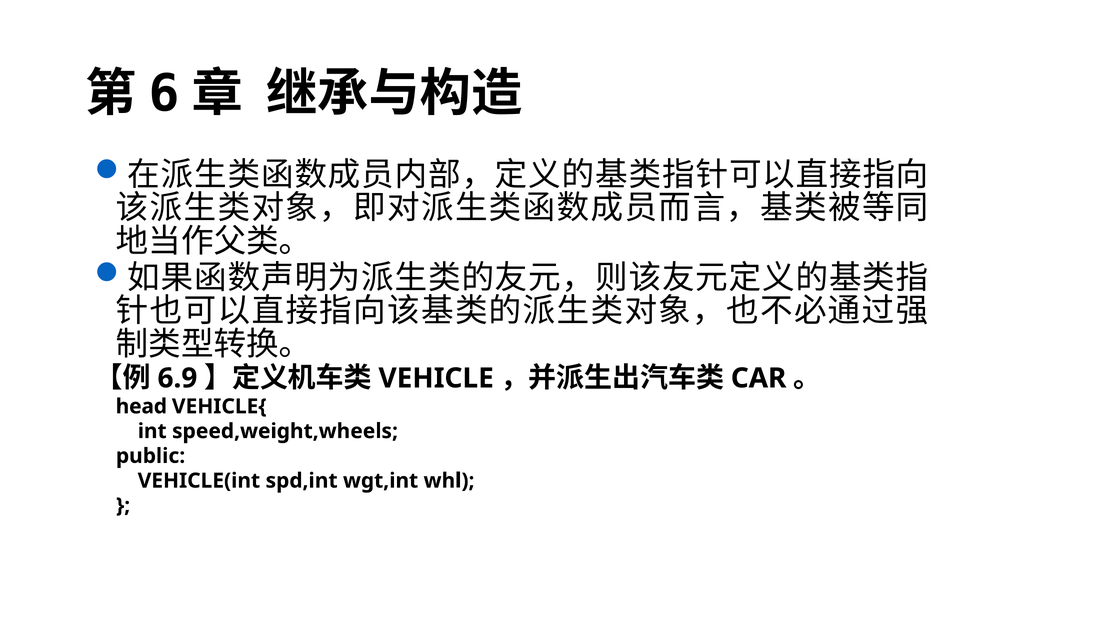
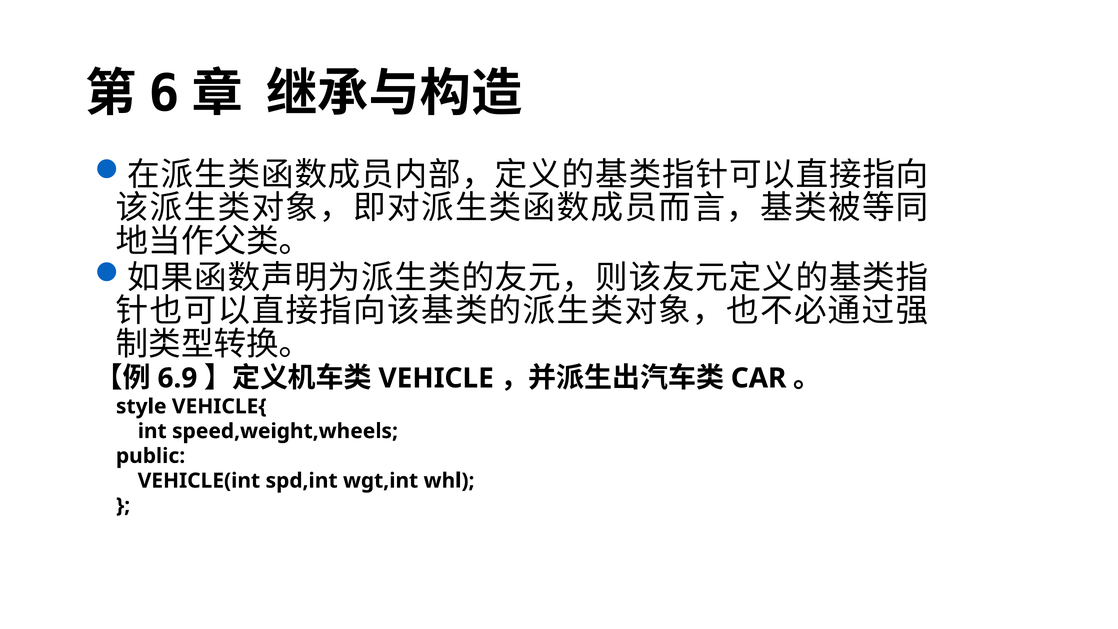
head: head -> style
